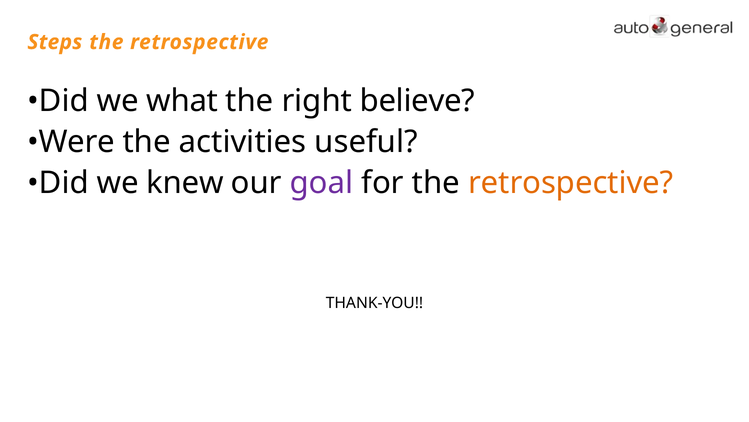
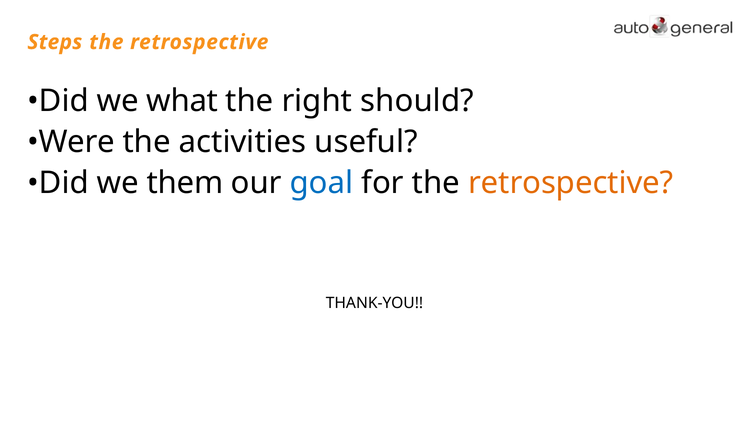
believe: believe -> should
knew: knew -> them
goal colour: purple -> blue
